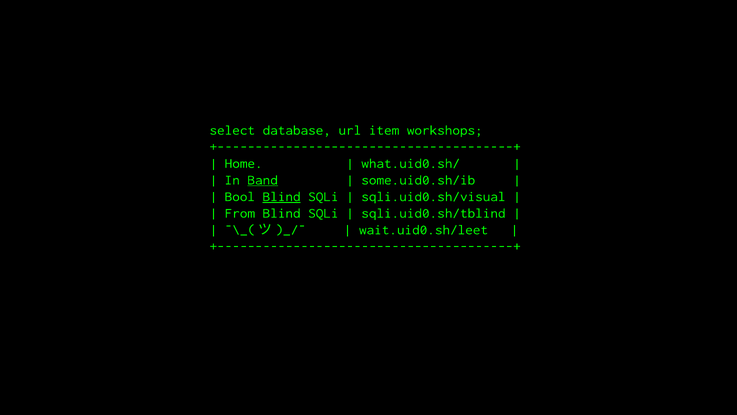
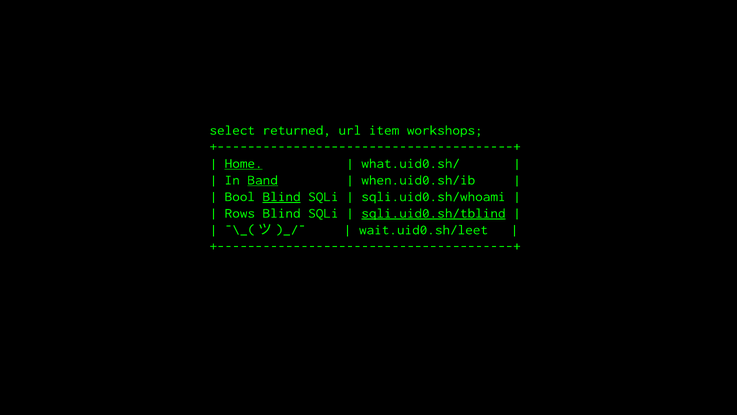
database: database -> returned
Home underline: none -> present
some.uid0.sh/ib: some.uid0.sh/ib -> when.uid0.sh/ib
sqli.uid0.sh/visual: sqli.uid0.sh/visual -> sqli.uid0.sh/whoami
From: From -> Rows
sqli.uid0.sh/tblind underline: none -> present
